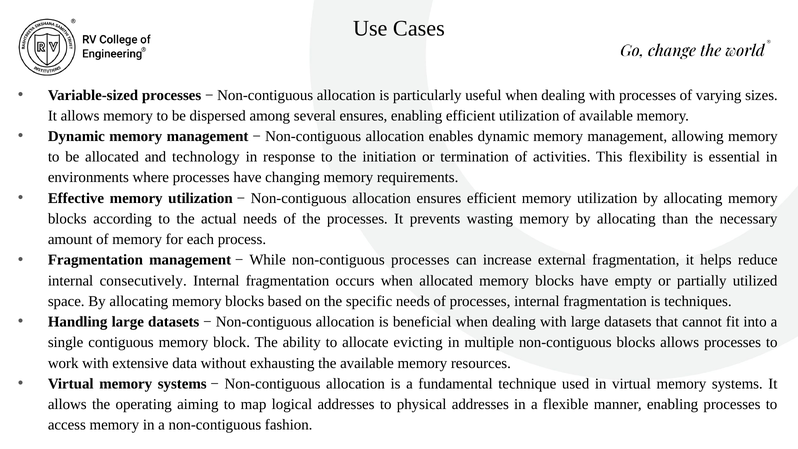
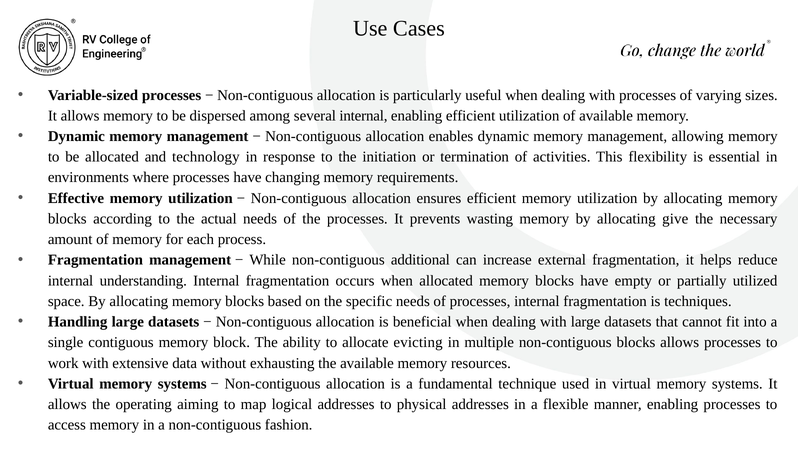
several ensures: ensures -> internal
than: than -> give
non-contiguous processes: processes -> additional
consecutively: consecutively -> understanding
